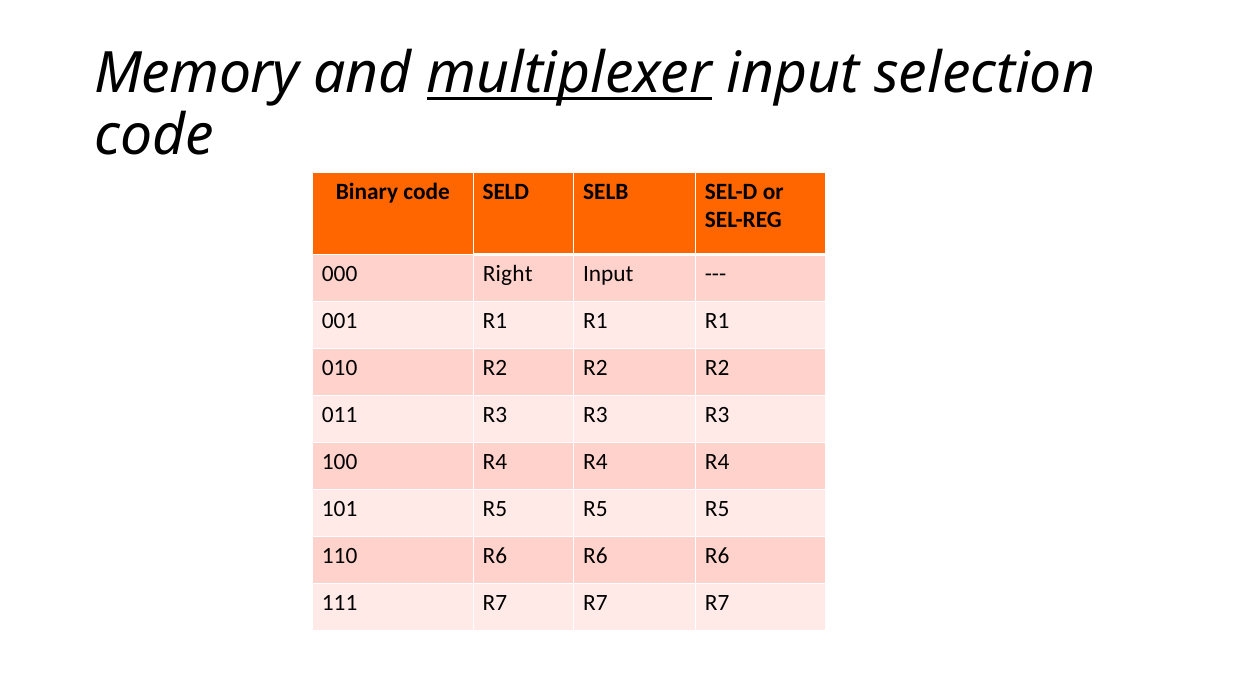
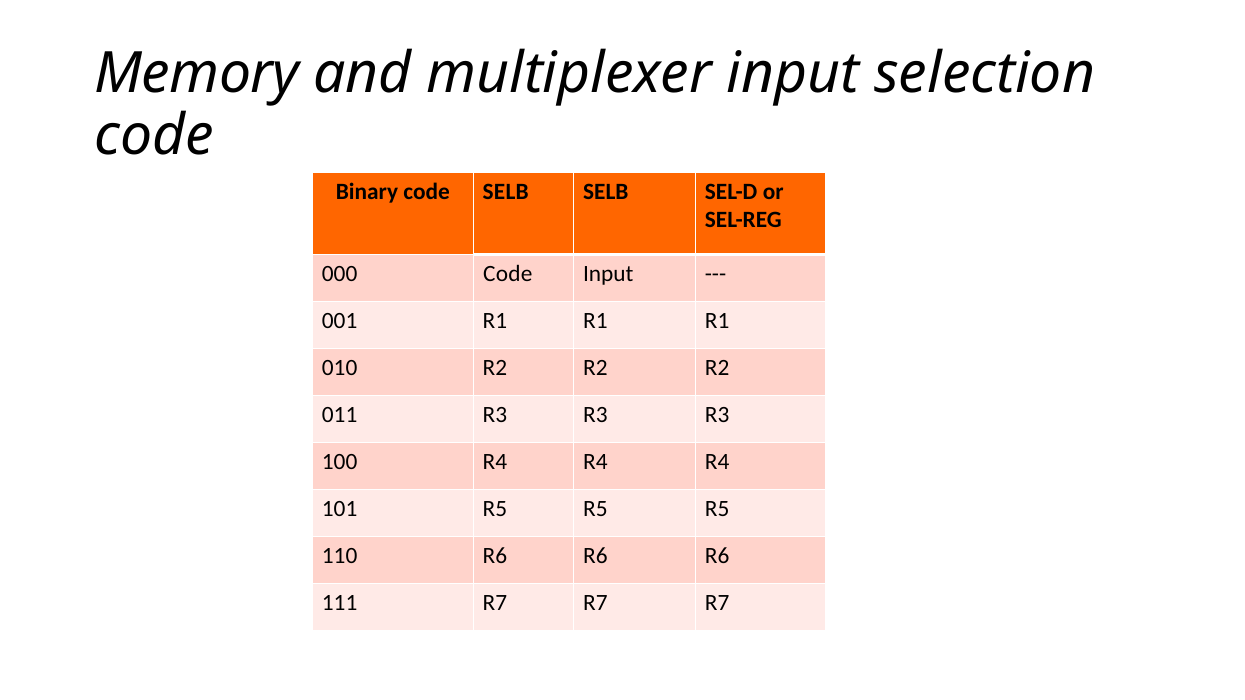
multiplexer underline: present -> none
code SELD: SELD -> SELB
000 Right: Right -> Code
